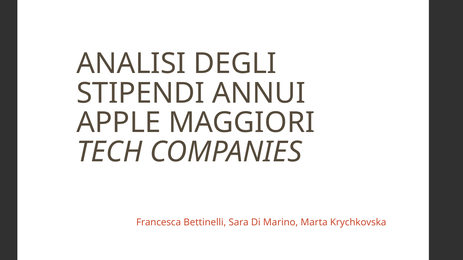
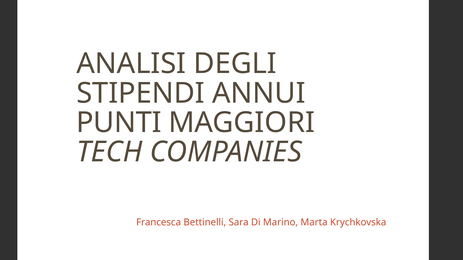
APPLE: APPLE -> PUNTI
